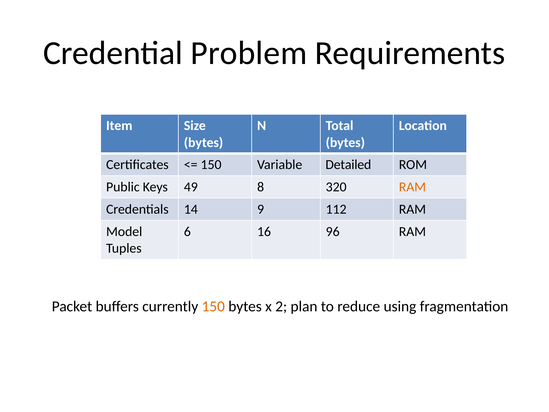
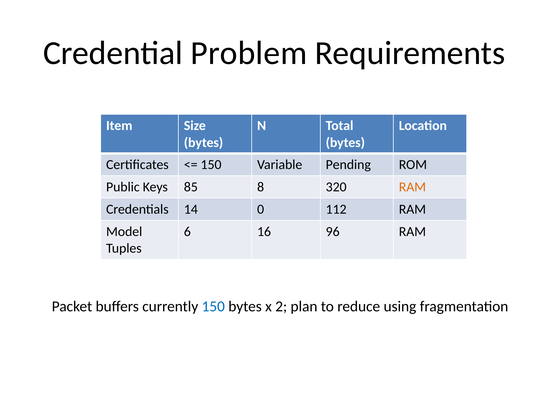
Detailed: Detailed -> Pending
49: 49 -> 85
9: 9 -> 0
150 at (213, 306) colour: orange -> blue
